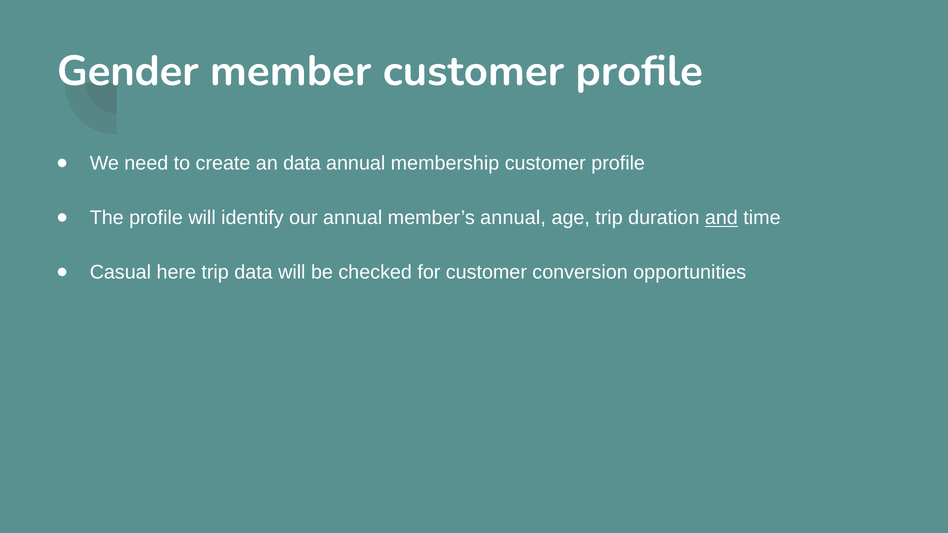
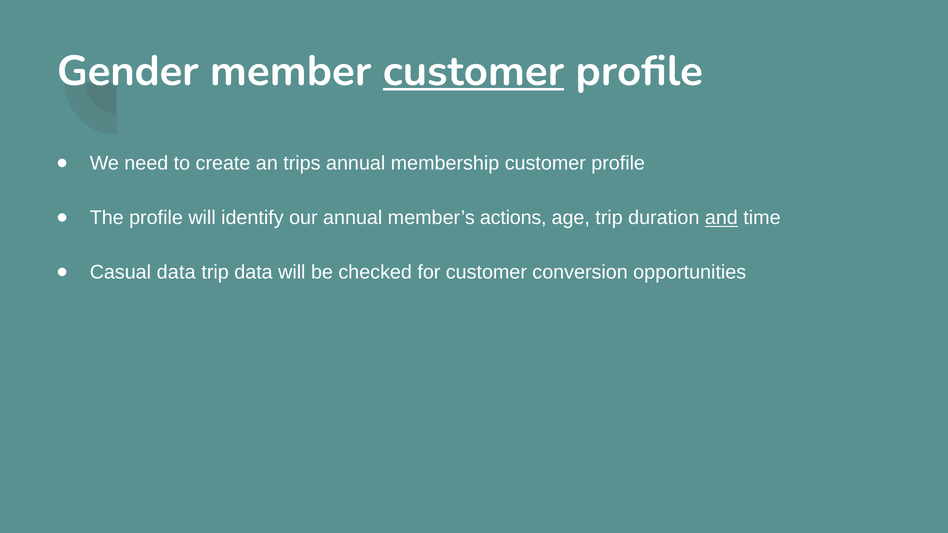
customer at (473, 71) underline: none -> present
an data: data -> trips
member’s annual: annual -> actions
Casual here: here -> data
